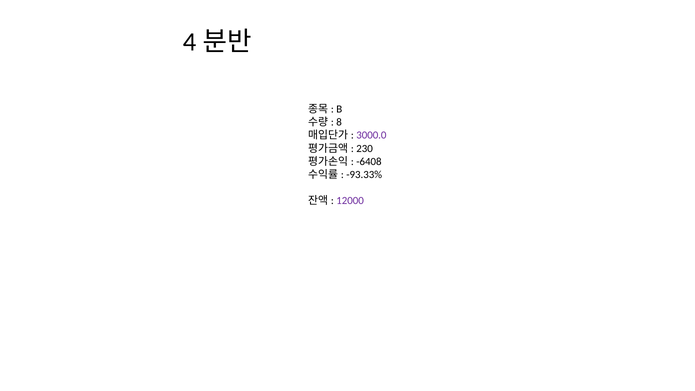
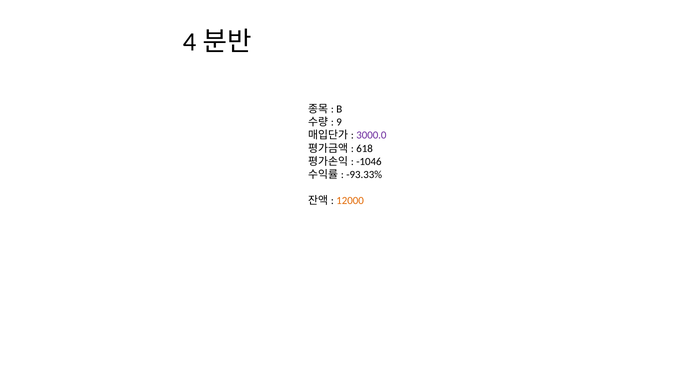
8: 8 -> 9
230: 230 -> 618
-6408: -6408 -> -1046
12000 colour: purple -> orange
